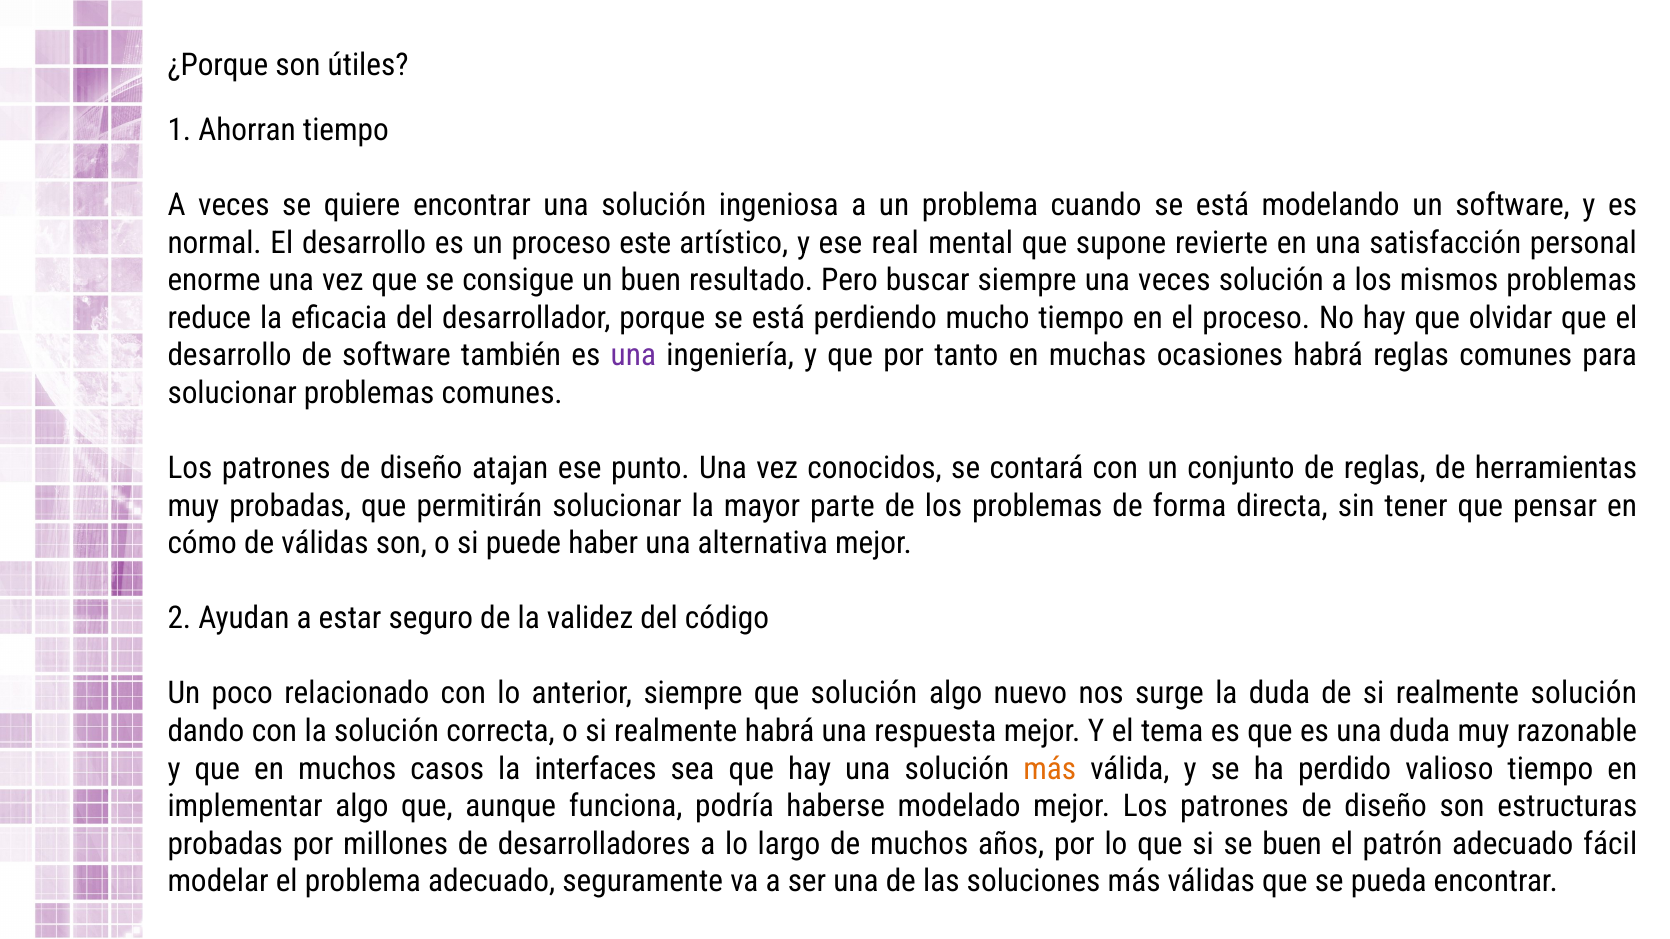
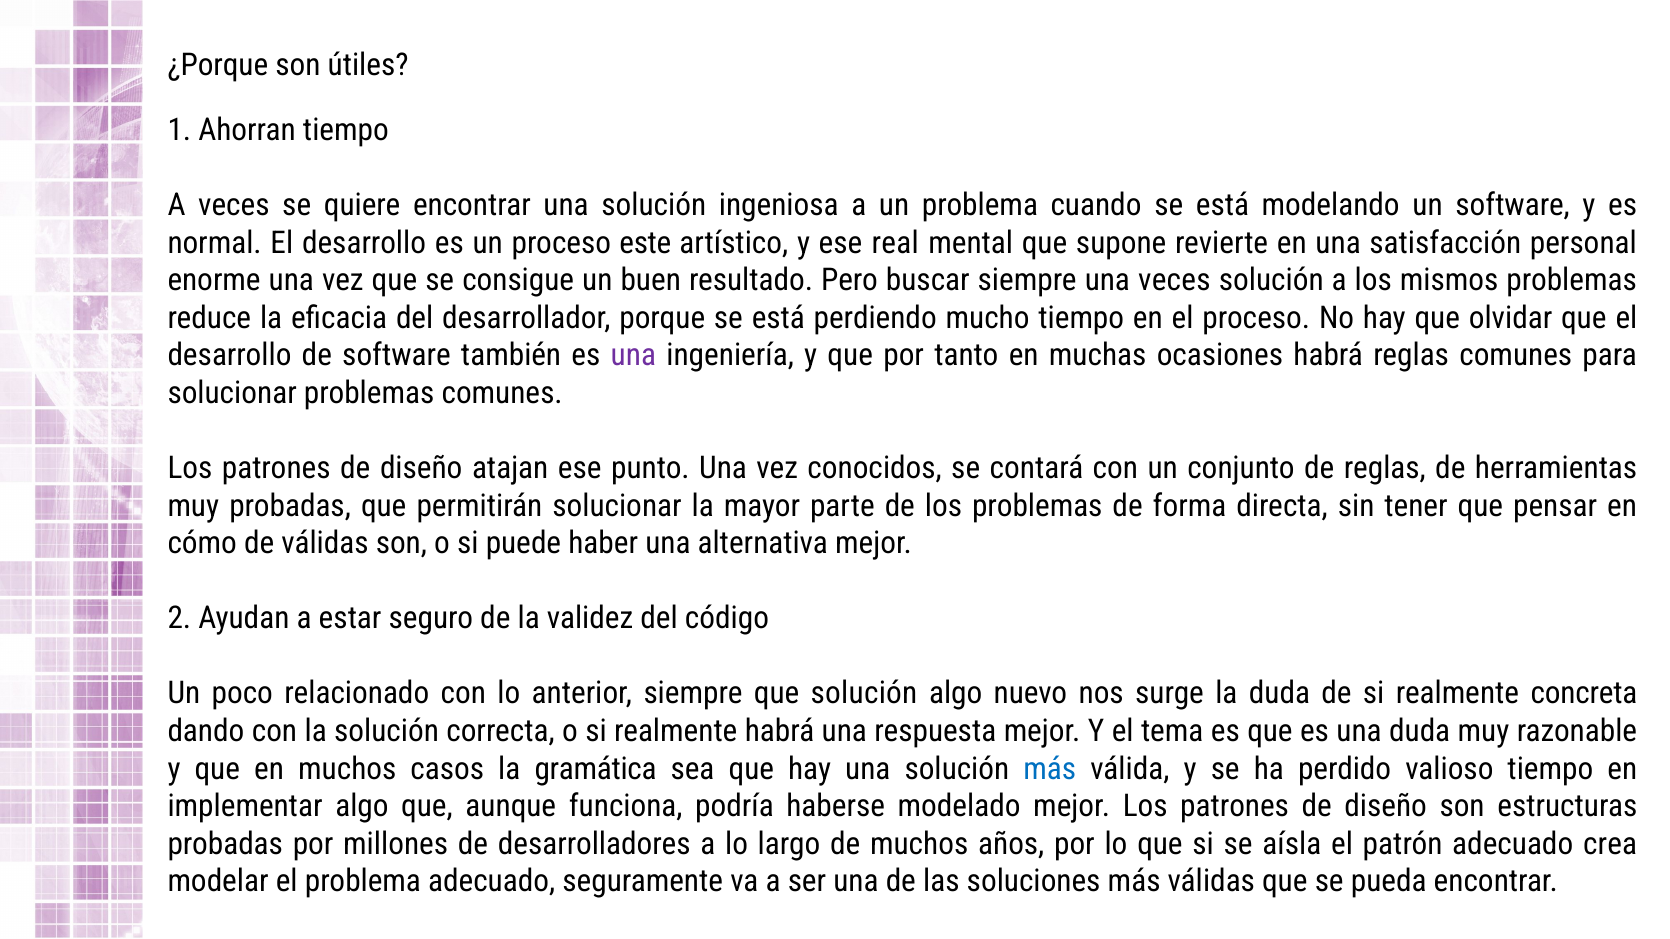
realmente solución: solución -> concreta
interfaces: interfaces -> gramática
más at (1050, 769) colour: orange -> blue
se buen: buen -> aísla
fácil: fácil -> crea
